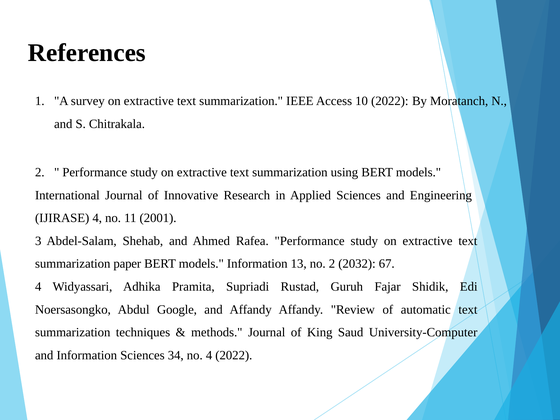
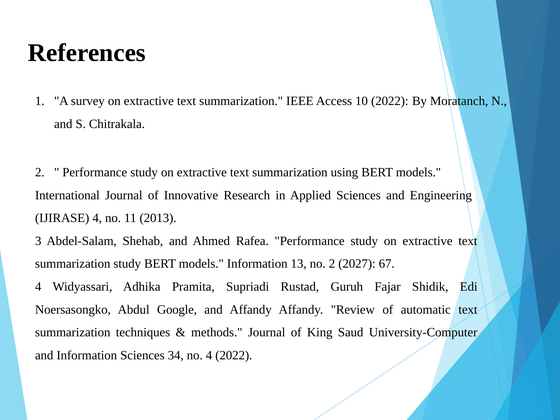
2001: 2001 -> 2013
summarization paper: paper -> study
2032: 2032 -> 2027
